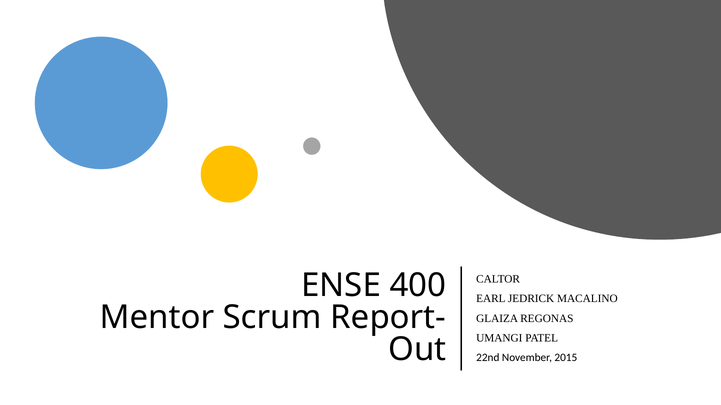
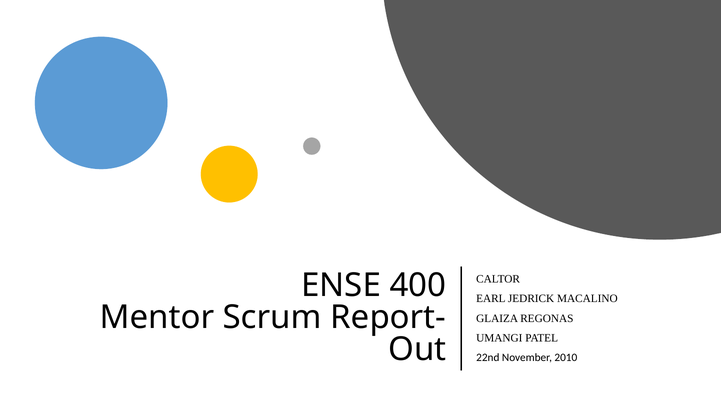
2015: 2015 -> 2010
